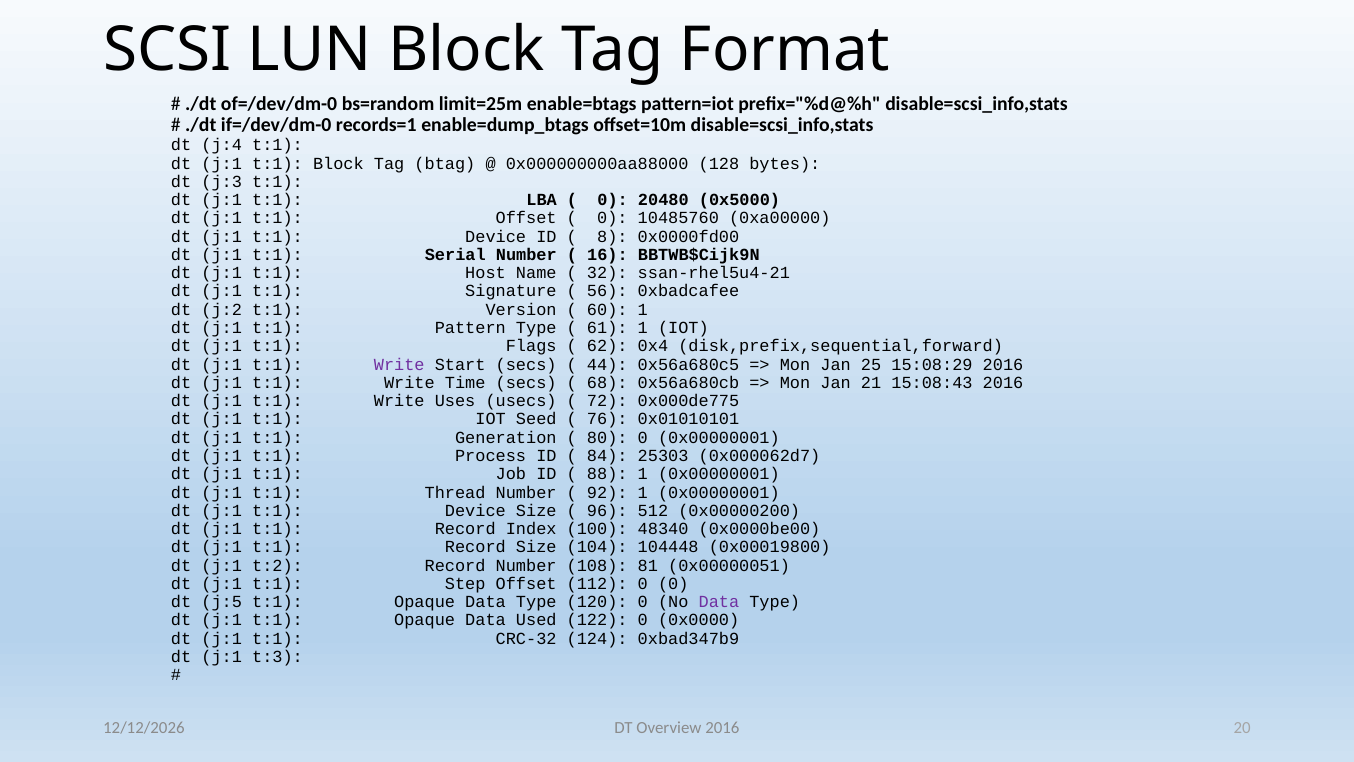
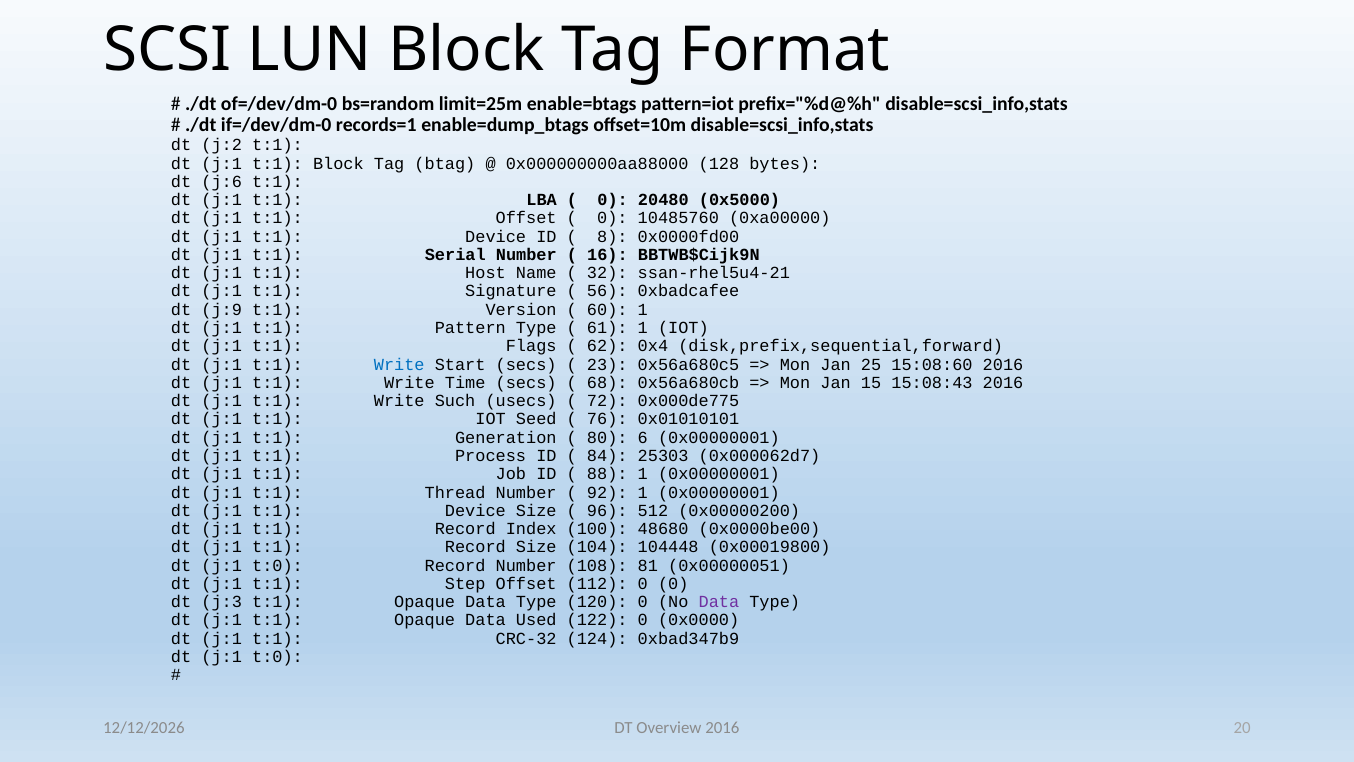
j:4: j:4 -> j:2
j:3: j:3 -> j:6
j:2: j:2 -> j:9
Write at (399, 364) colour: purple -> blue
44: 44 -> 23
15:08:29: 15:08:29 -> 15:08:60
21: 21 -> 15
Uses: Uses -> Such
80 0: 0 -> 6
48340: 48340 -> 48680
t:2 at (277, 565): t:2 -> t:0
j:5: j:5 -> j:3
t:3 at (277, 657): t:3 -> t:0
